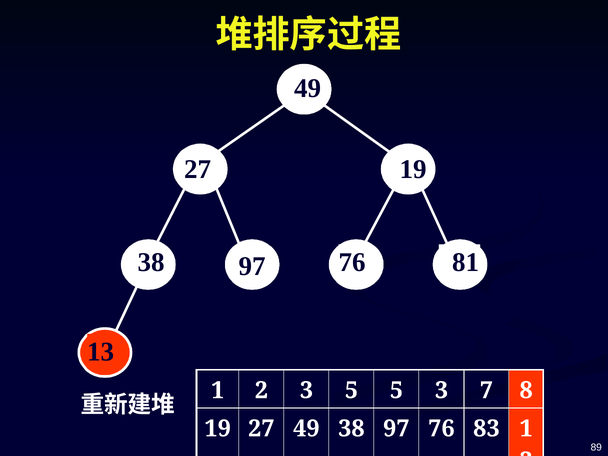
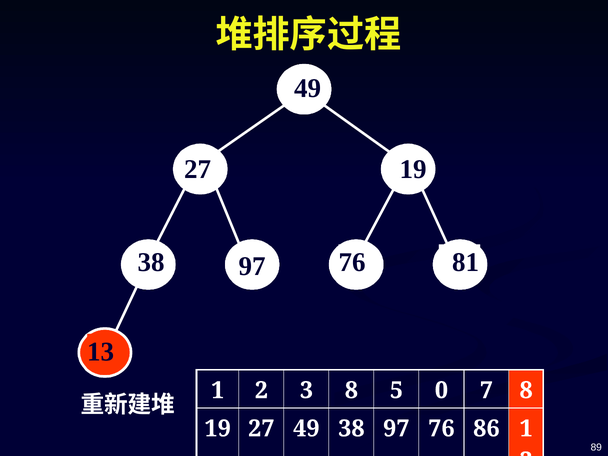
3 5: 5 -> 8
5 3: 3 -> 0
83: 83 -> 86
